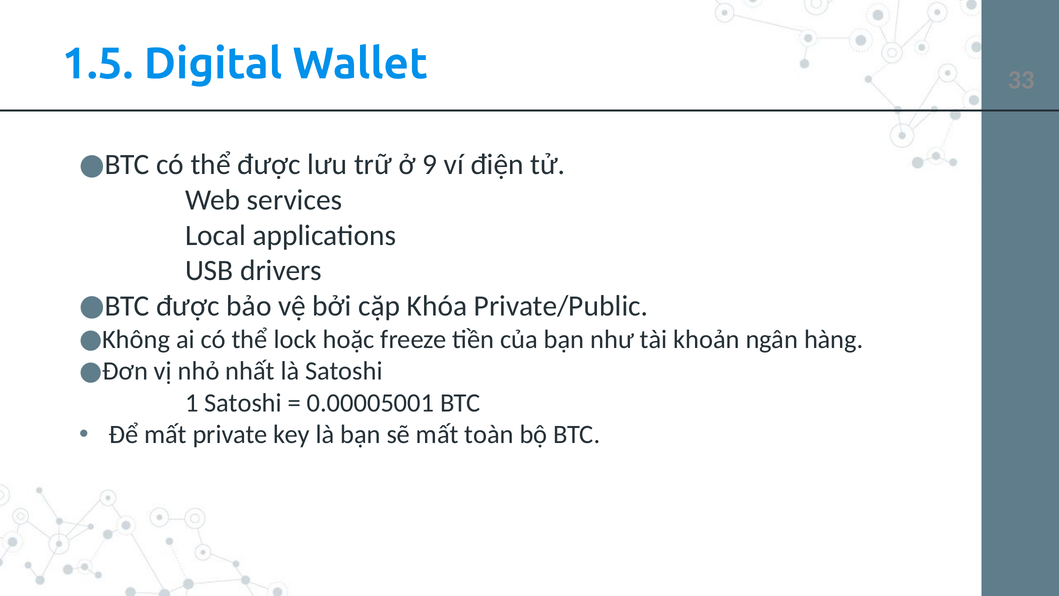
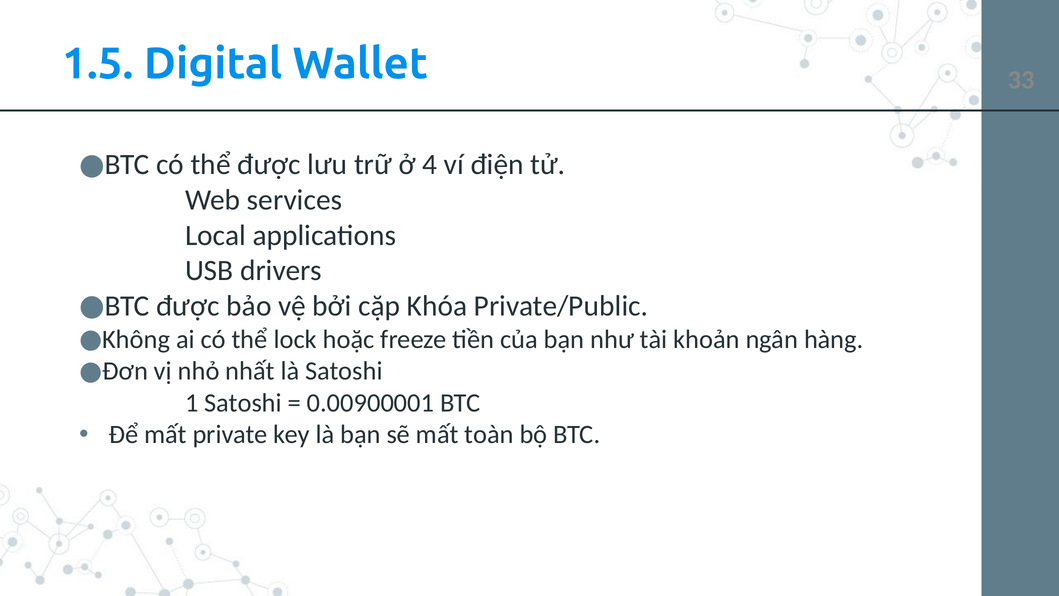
9: 9 -> 4
0.00005001: 0.00005001 -> 0.00900001
